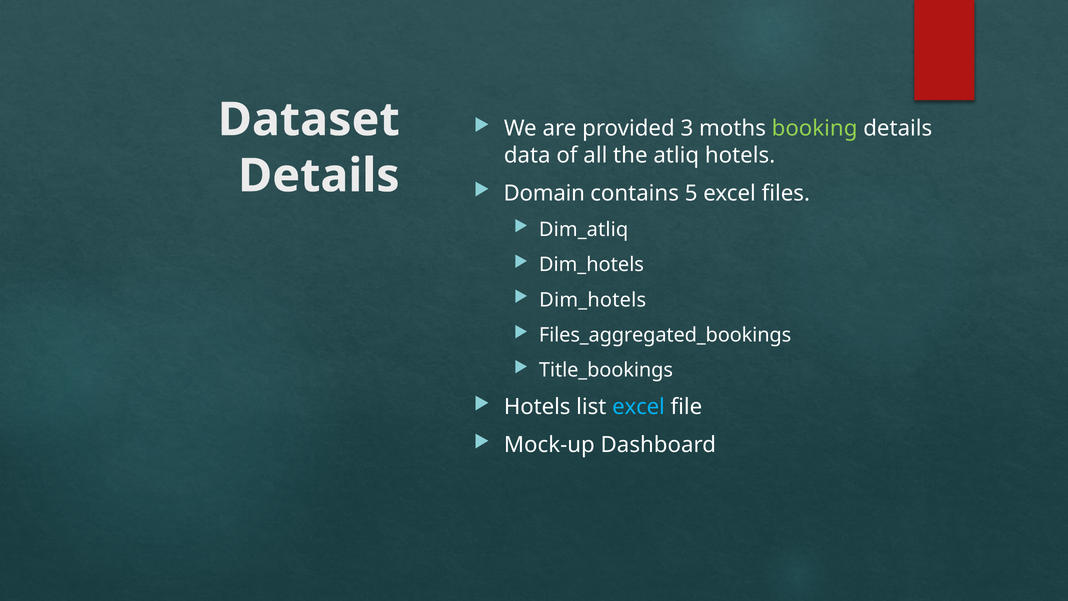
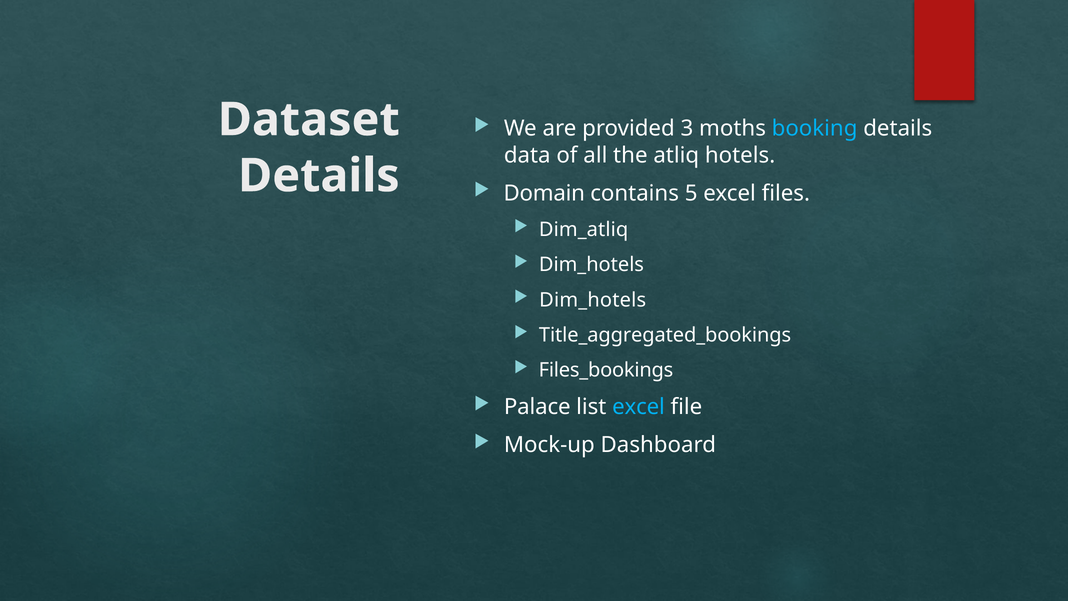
booking colour: light green -> light blue
Files_aggregated_bookings: Files_aggregated_bookings -> Title_aggregated_bookings
Title_bookings: Title_bookings -> Files_bookings
Hotels at (537, 407): Hotels -> Palace
